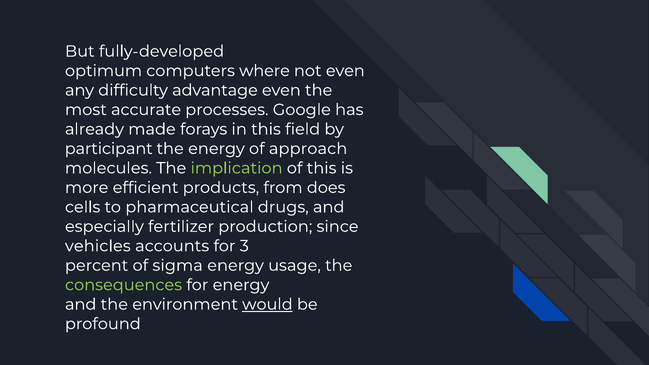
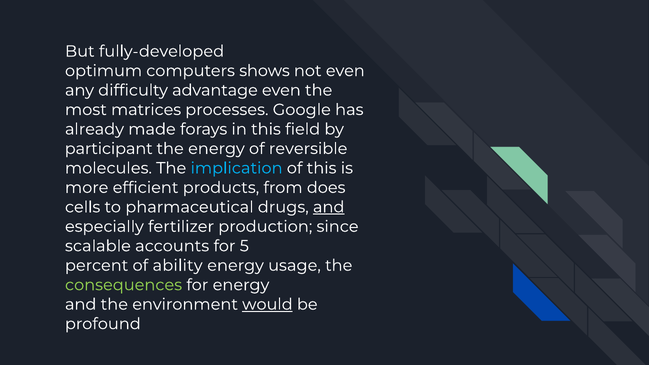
where: where -> shows
accurate: accurate -> matrices
approach: approach -> reversible
implication colour: light green -> light blue
and at (329, 207) underline: none -> present
vehicles: vehicles -> scalable
3: 3 -> 5
sigma: sigma -> ability
